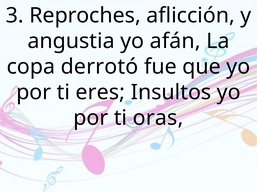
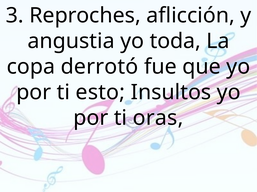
afán: afán -> toda
eres: eres -> esto
